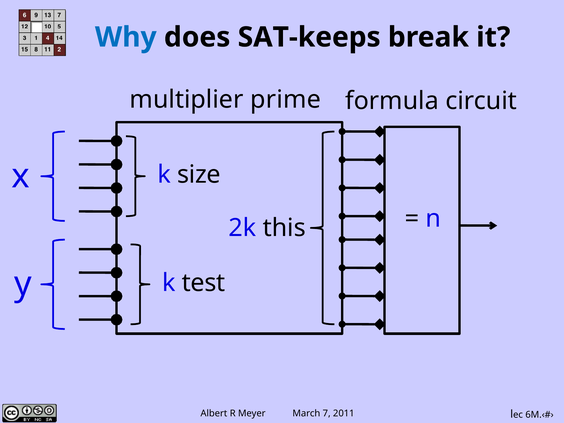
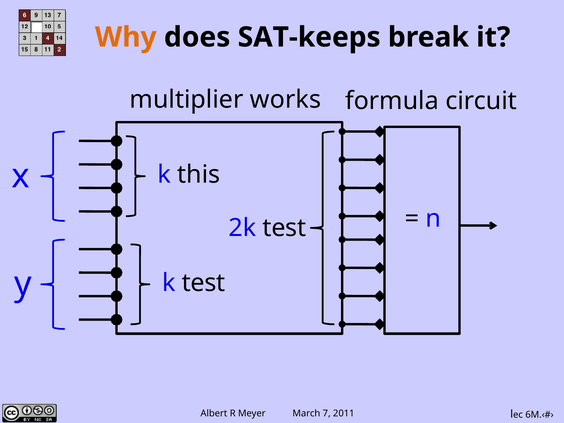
Why colour: blue -> orange
prime: prime -> works
size: size -> this
2k this: this -> test
